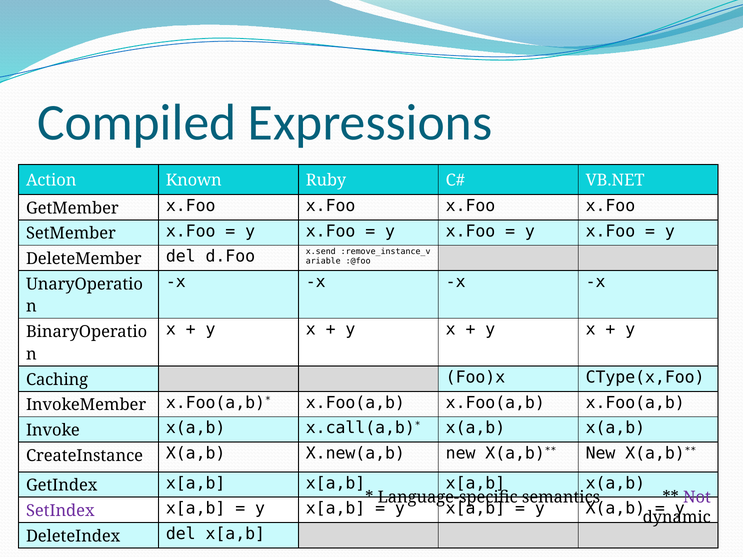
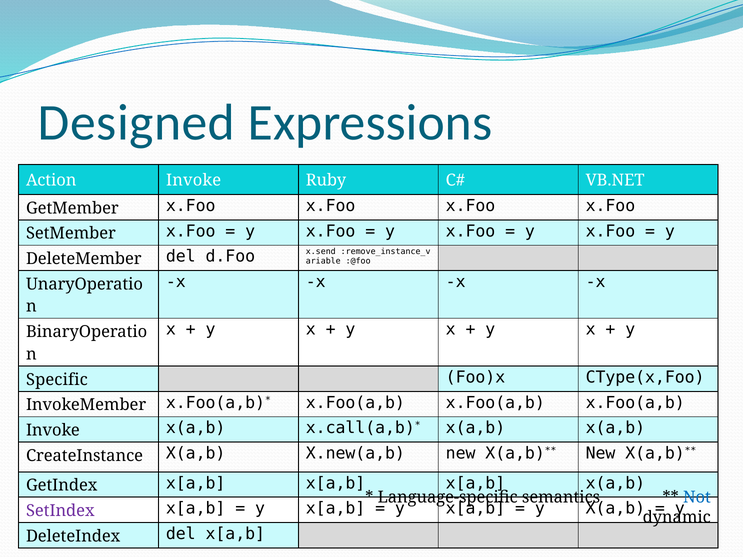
Compiled: Compiled -> Designed
Action Known: Known -> Invoke
Caching: Caching -> Specific
Not colour: purple -> blue
